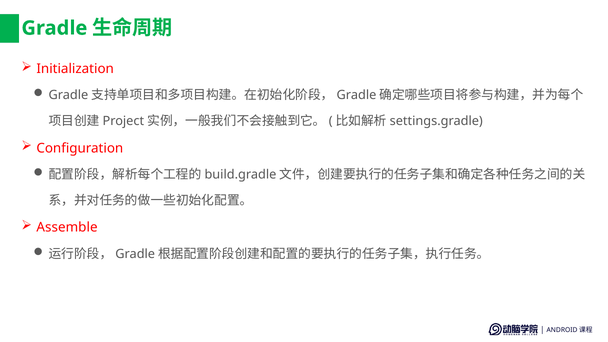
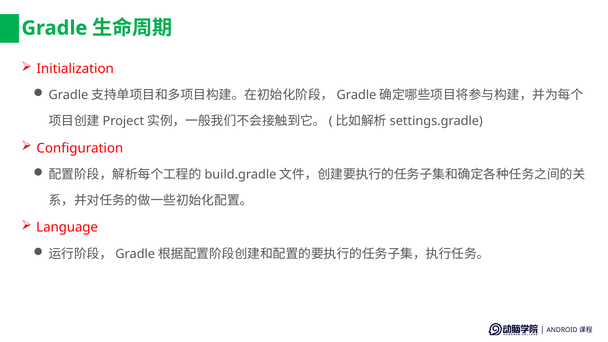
Assemble: Assemble -> Language
